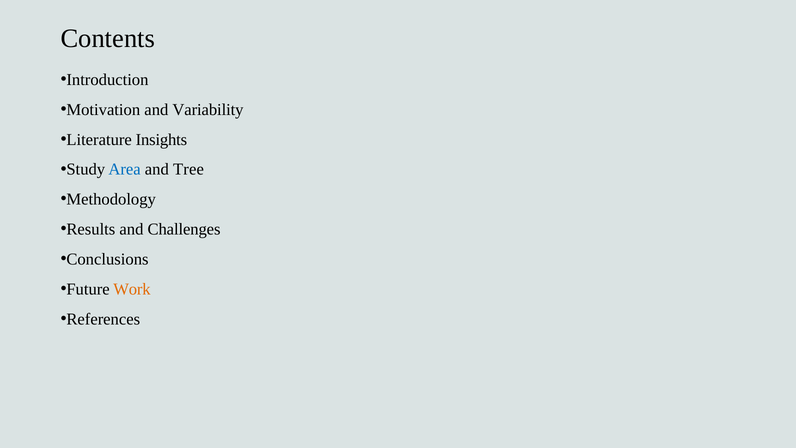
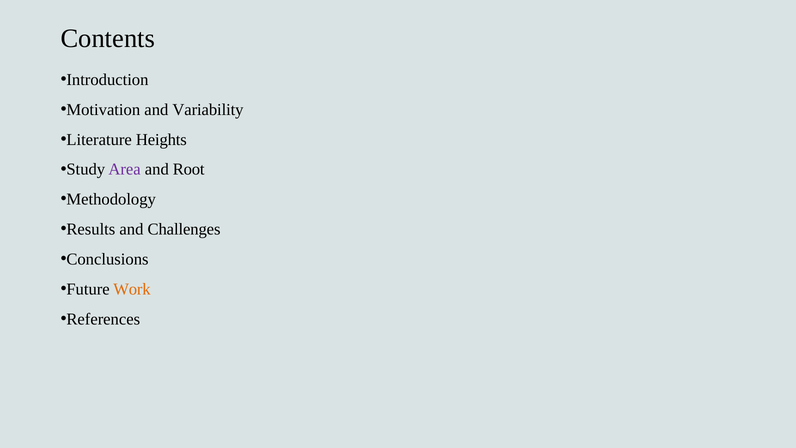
Insights: Insights -> Heights
Area colour: blue -> purple
Tree: Tree -> Root
